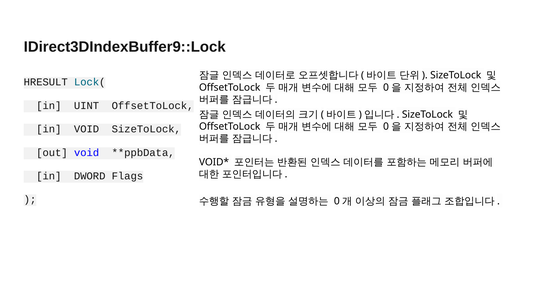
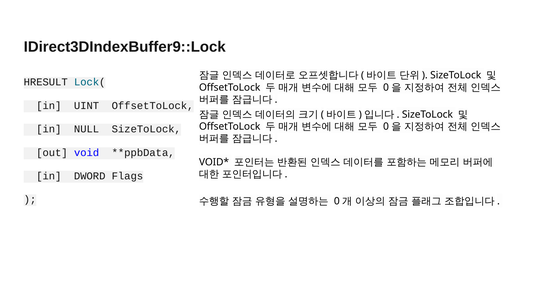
in VOID: VOID -> NULL
